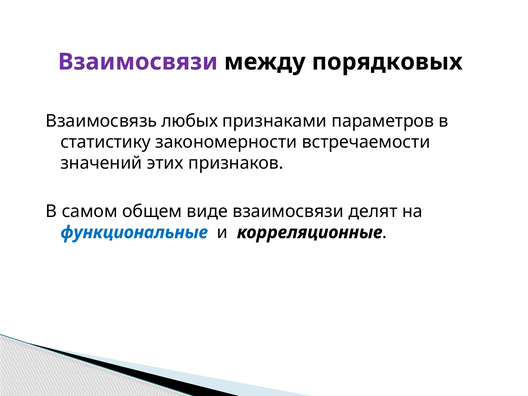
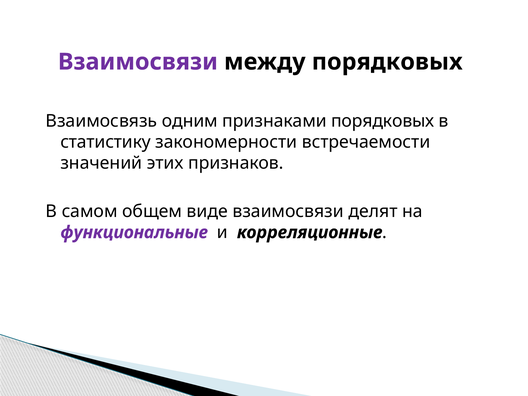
любых: любых -> одним
признаками параметров: параметров -> порядковых
функциональные colour: blue -> purple
